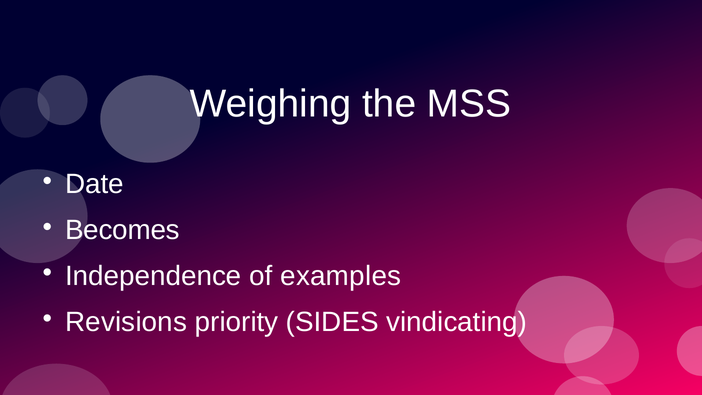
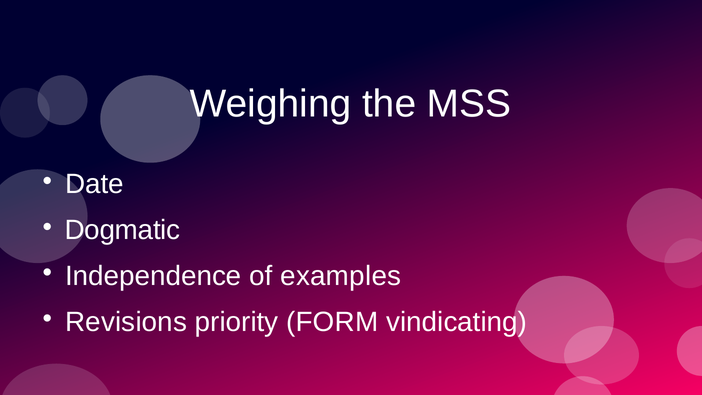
Becomes: Becomes -> Dogmatic
SIDES: SIDES -> FORM
